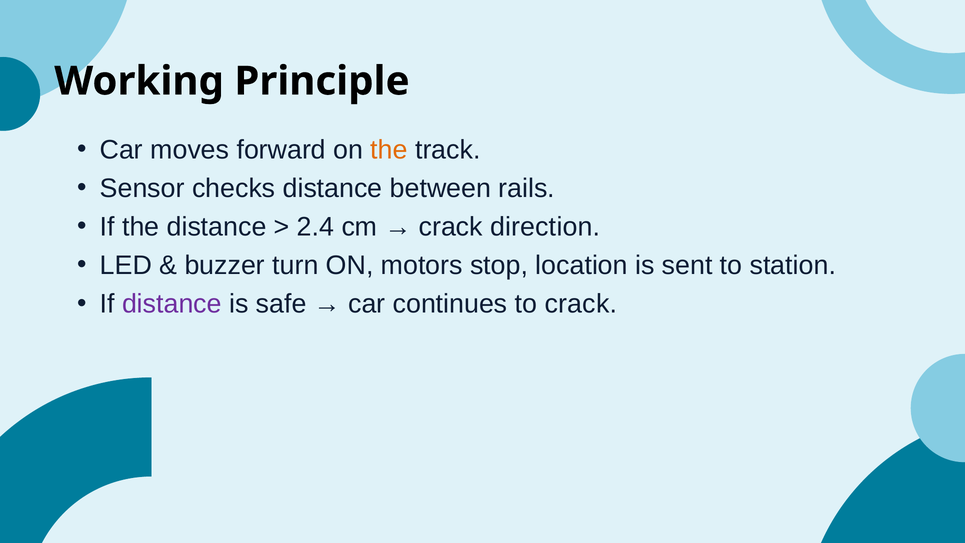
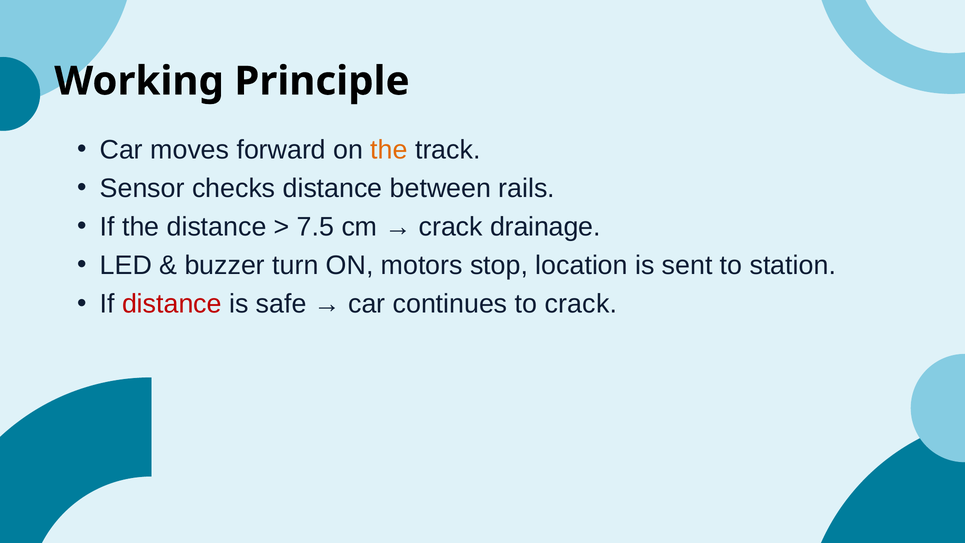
2.4: 2.4 -> 7.5
direction: direction -> drainage
distance at (172, 304) colour: purple -> red
